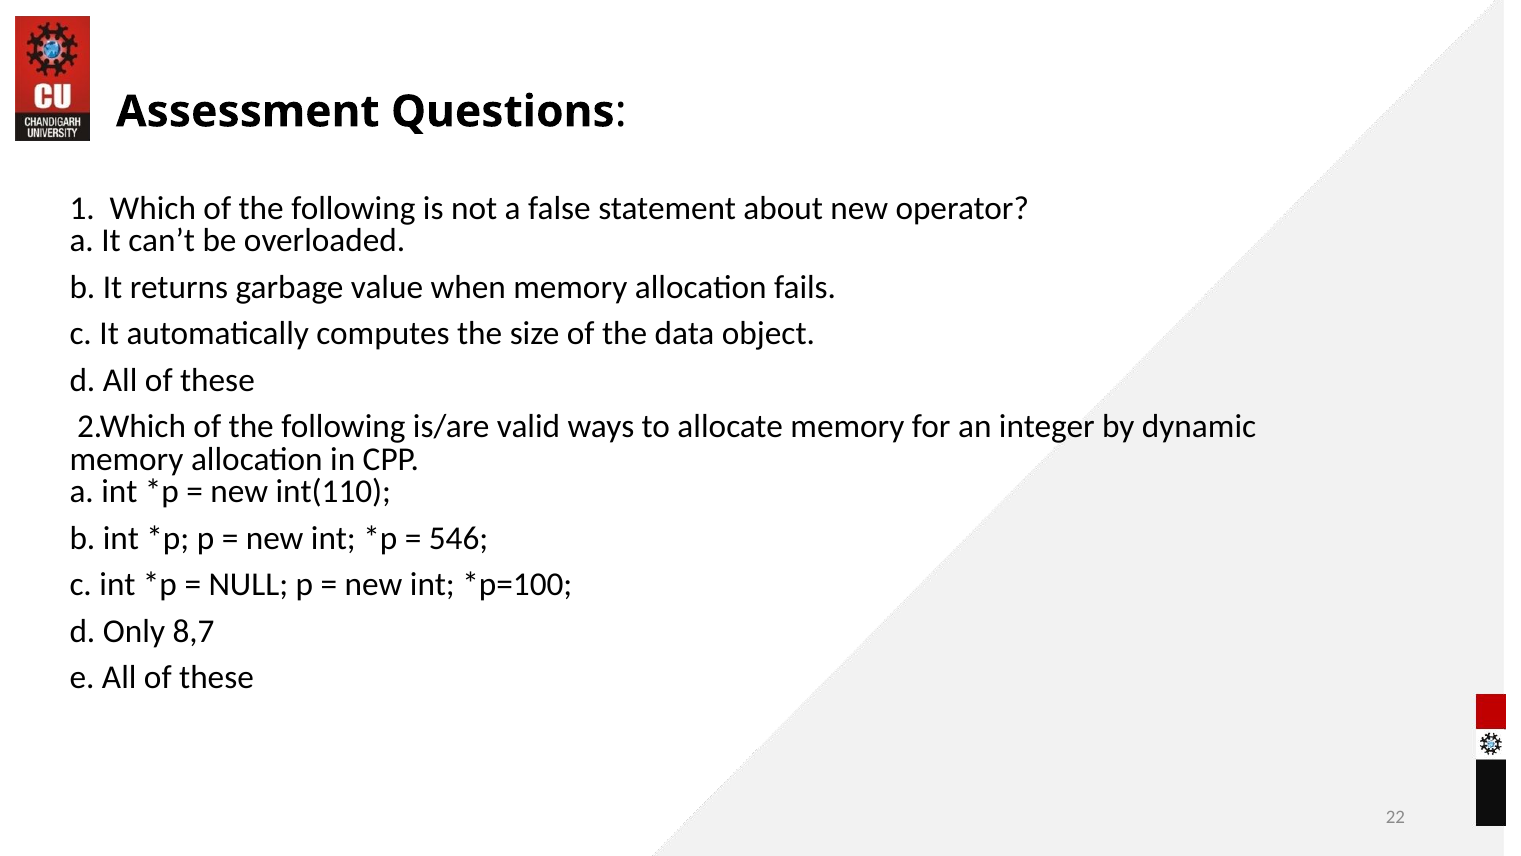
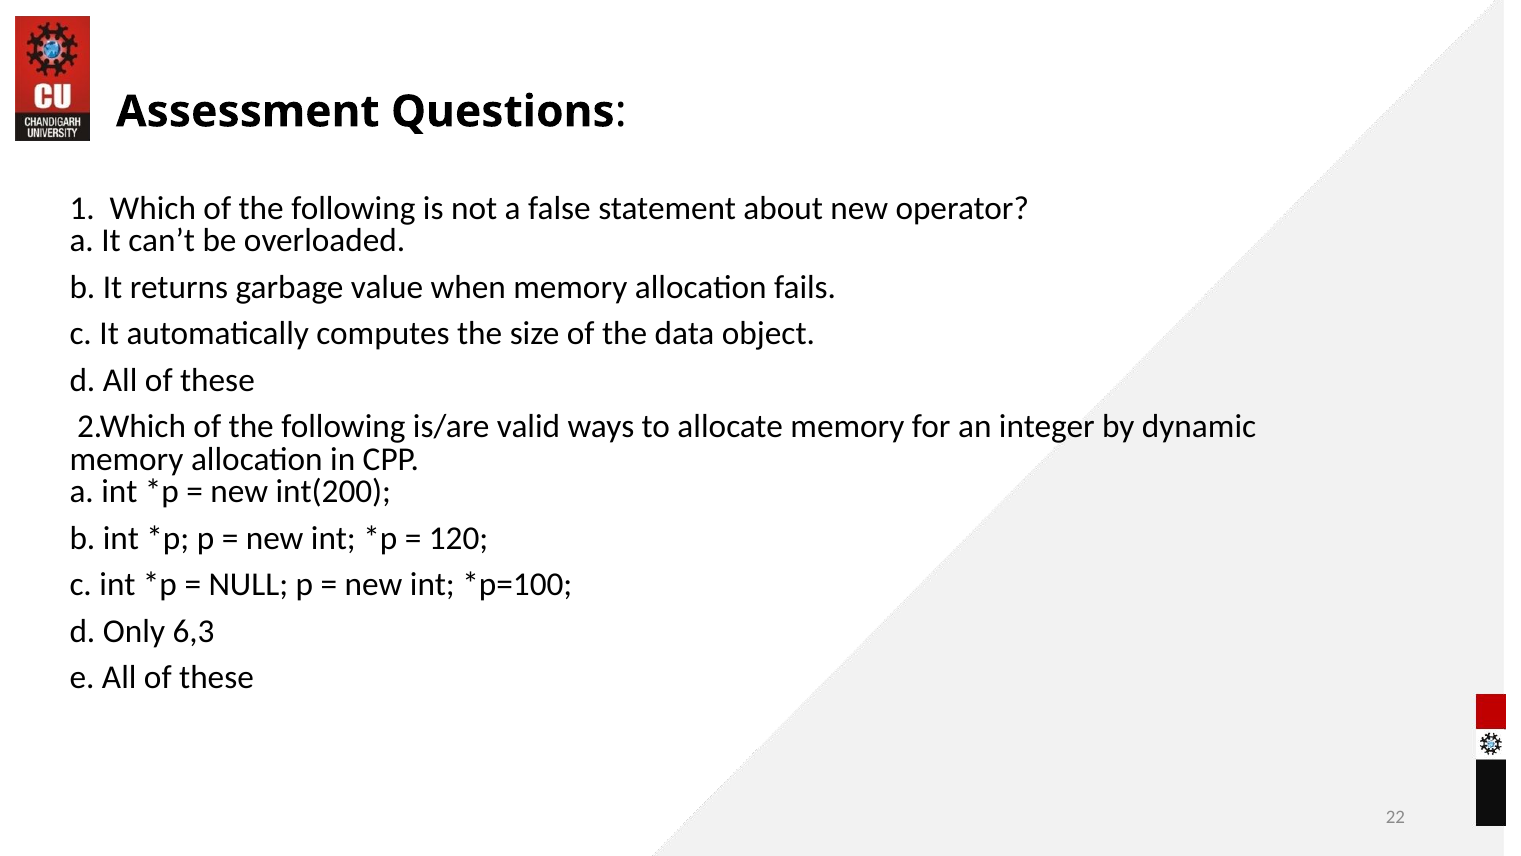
int(110: int(110 -> int(200
546: 546 -> 120
8,7: 8,7 -> 6,3
